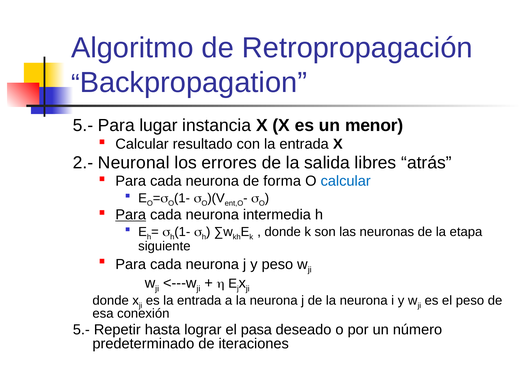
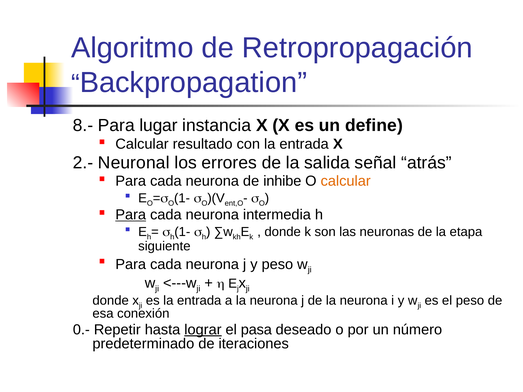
5.- at (83, 126): 5.- -> 8.-
menor: menor -> define
libres: libres -> señal
forma: forma -> inhibe
calcular at (346, 181) colour: blue -> orange
5.- at (81, 330): 5.- -> 0.-
lograr underline: none -> present
